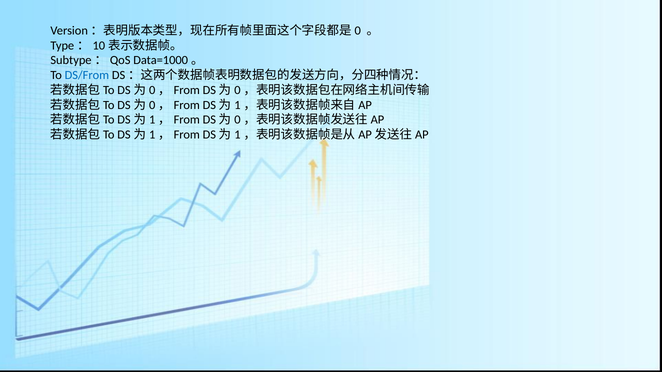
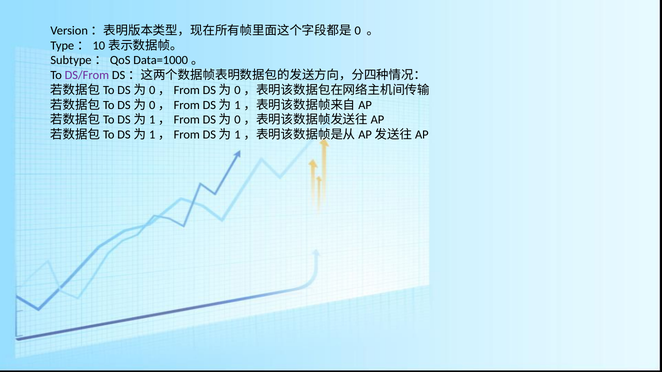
DS/From colour: blue -> purple
